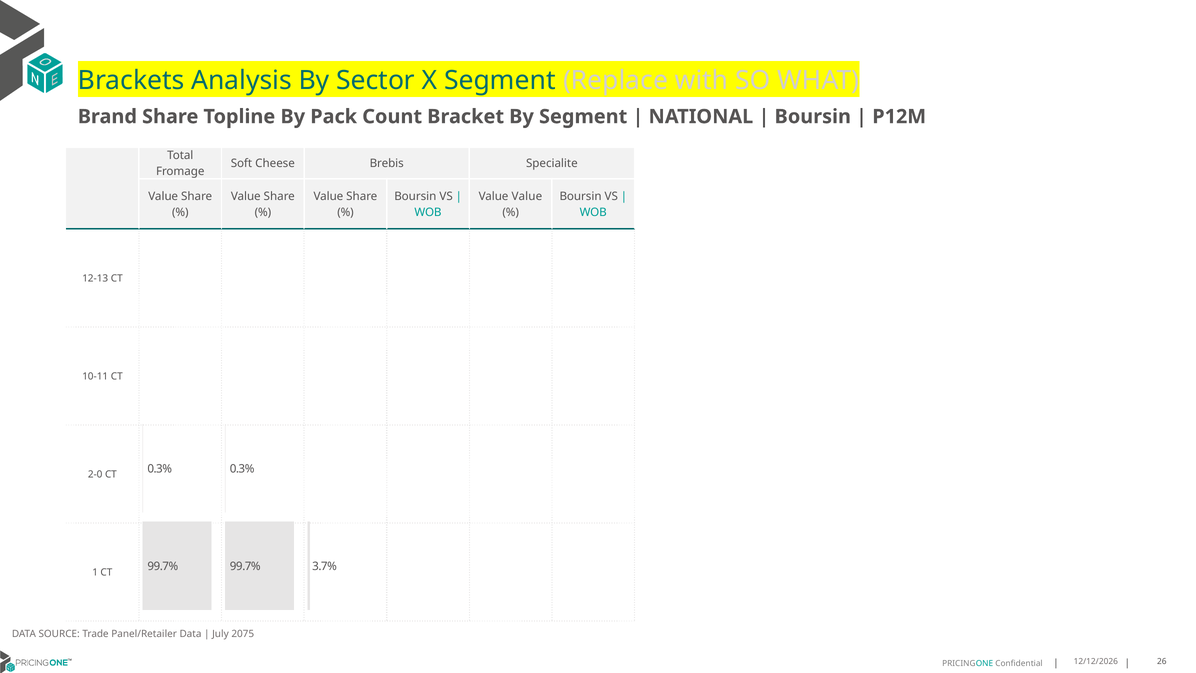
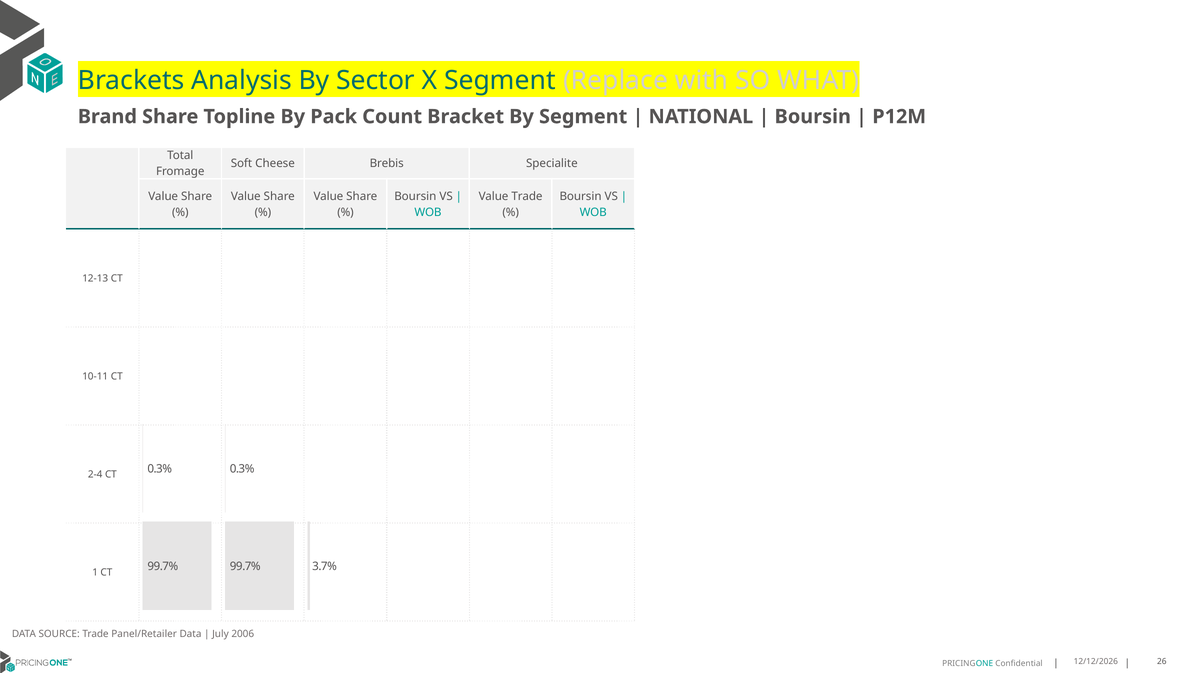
Value Value: Value -> Trade
2-0: 2-0 -> 2-4
2075: 2075 -> 2006
